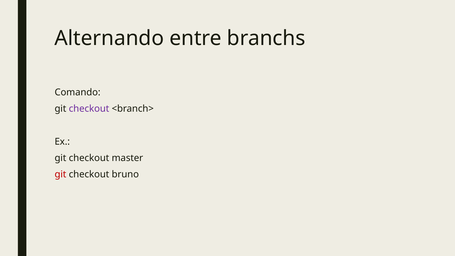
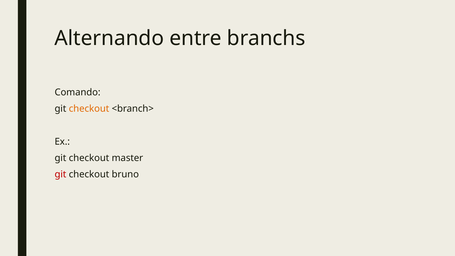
checkout at (89, 109) colour: purple -> orange
